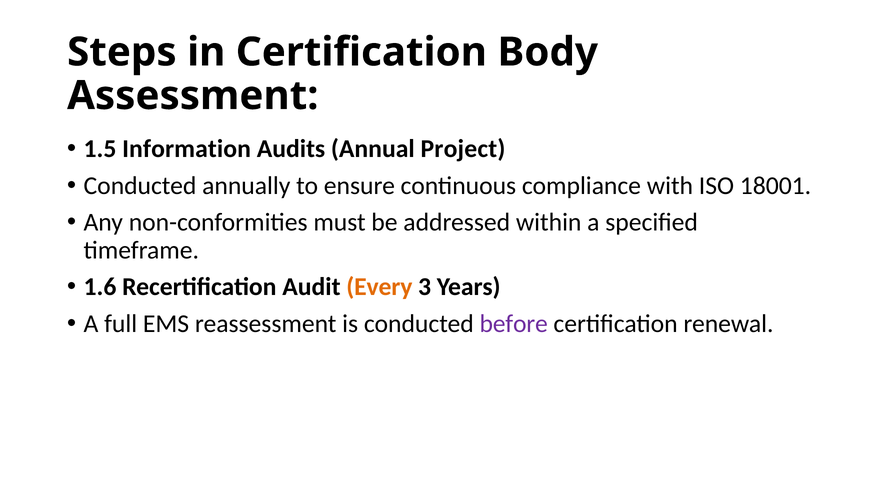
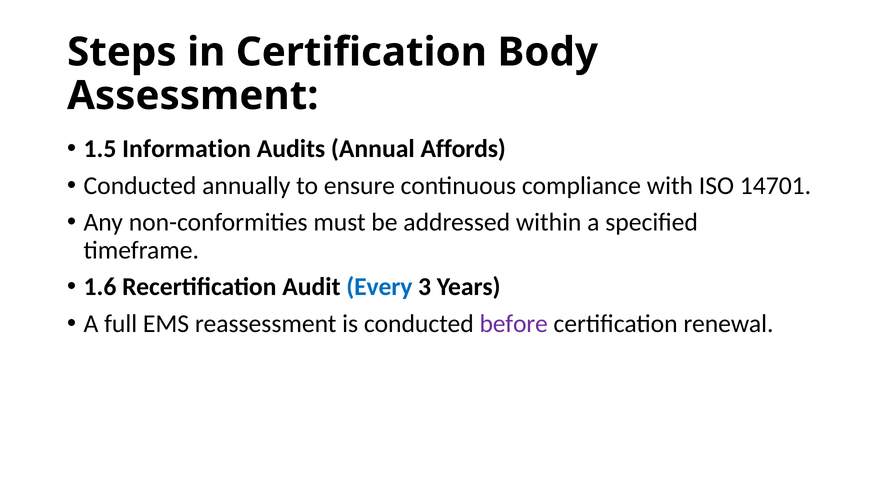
Project: Project -> Affords
18001: 18001 -> 14701
Every colour: orange -> blue
